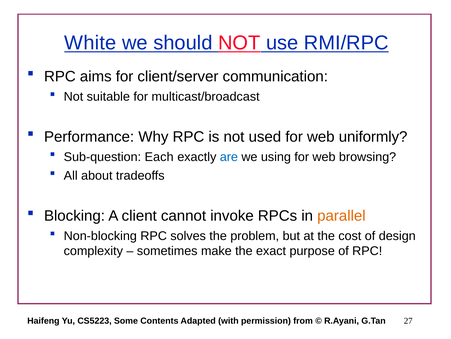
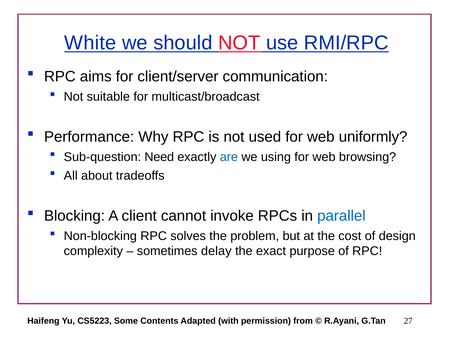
Each: Each -> Need
parallel colour: orange -> blue
make: make -> delay
